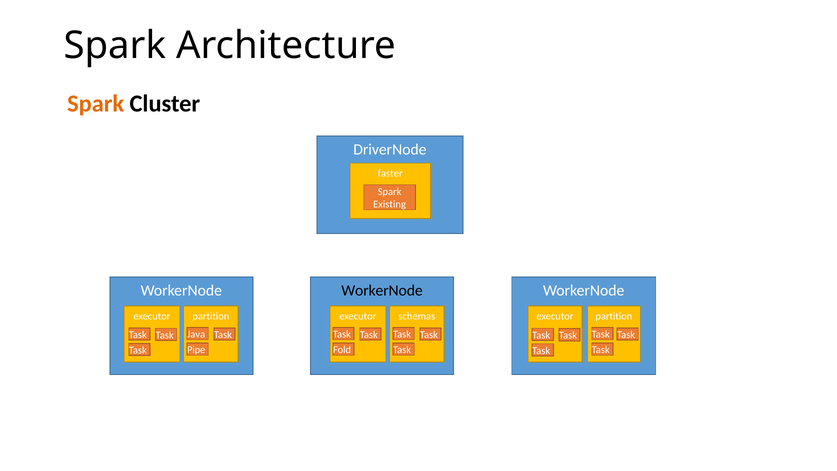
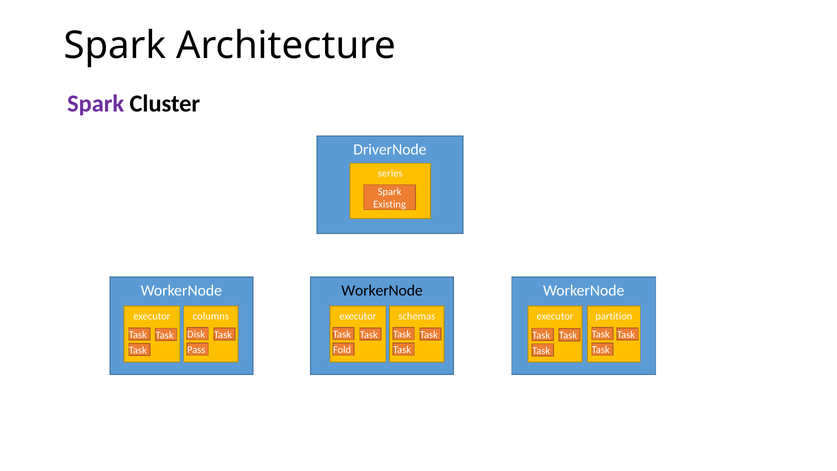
Spark at (96, 103) colour: orange -> purple
faster: faster -> series
partition at (211, 316): partition -> columns
Java: Java -> Disk
Pipe: Pipe -> Pass
